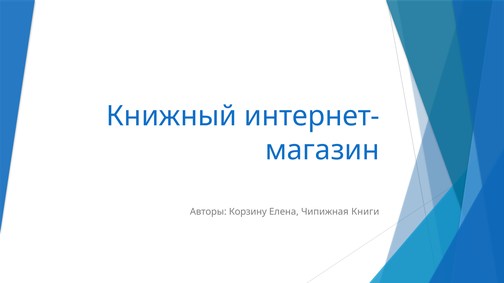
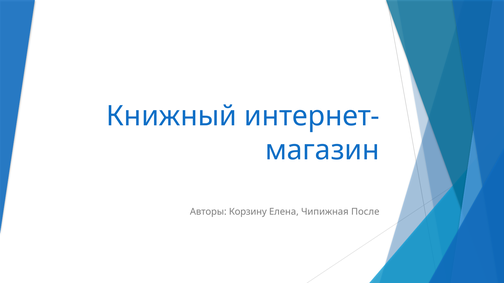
Книги: Книги -> После
